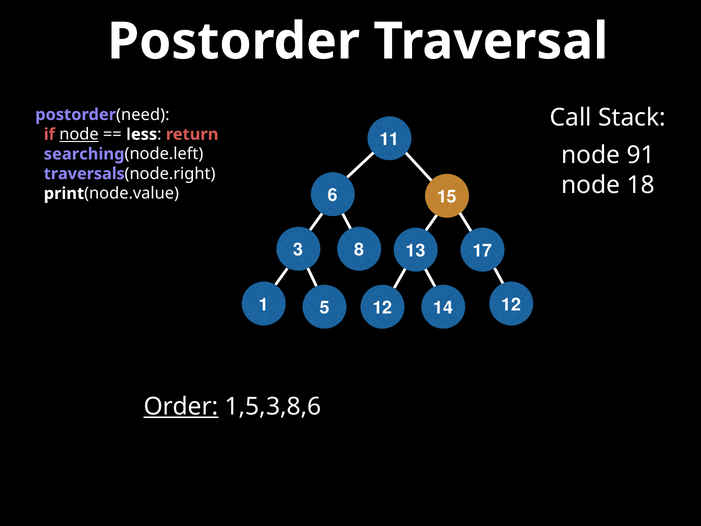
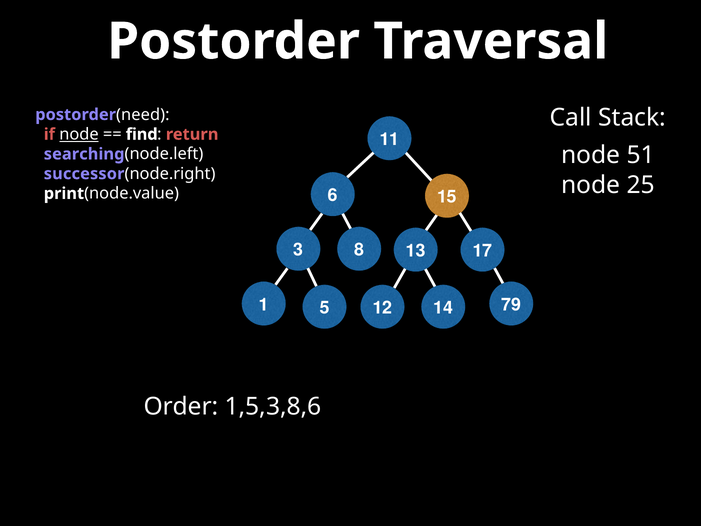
less: less -> find
91: 91 -> 51
traversals: traversals -> successor
18: 18 -> 25
12 at (511, 305): 12 -> 79
Order underline: present -> none
